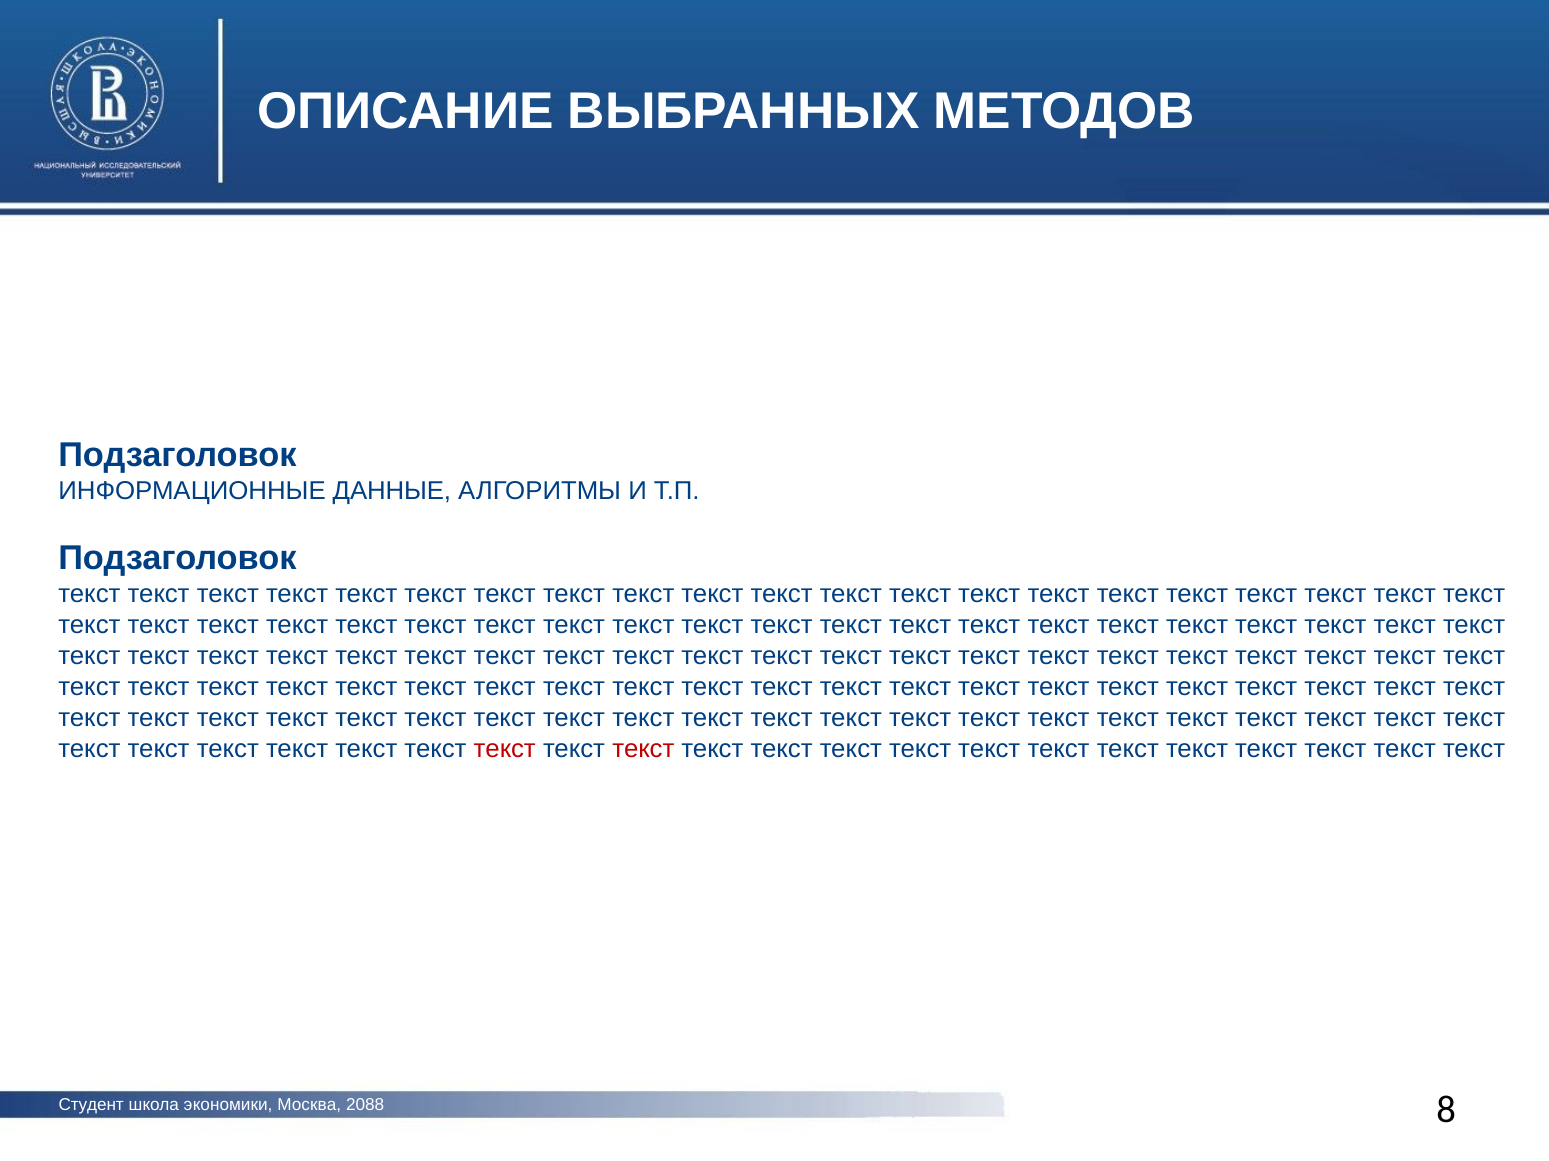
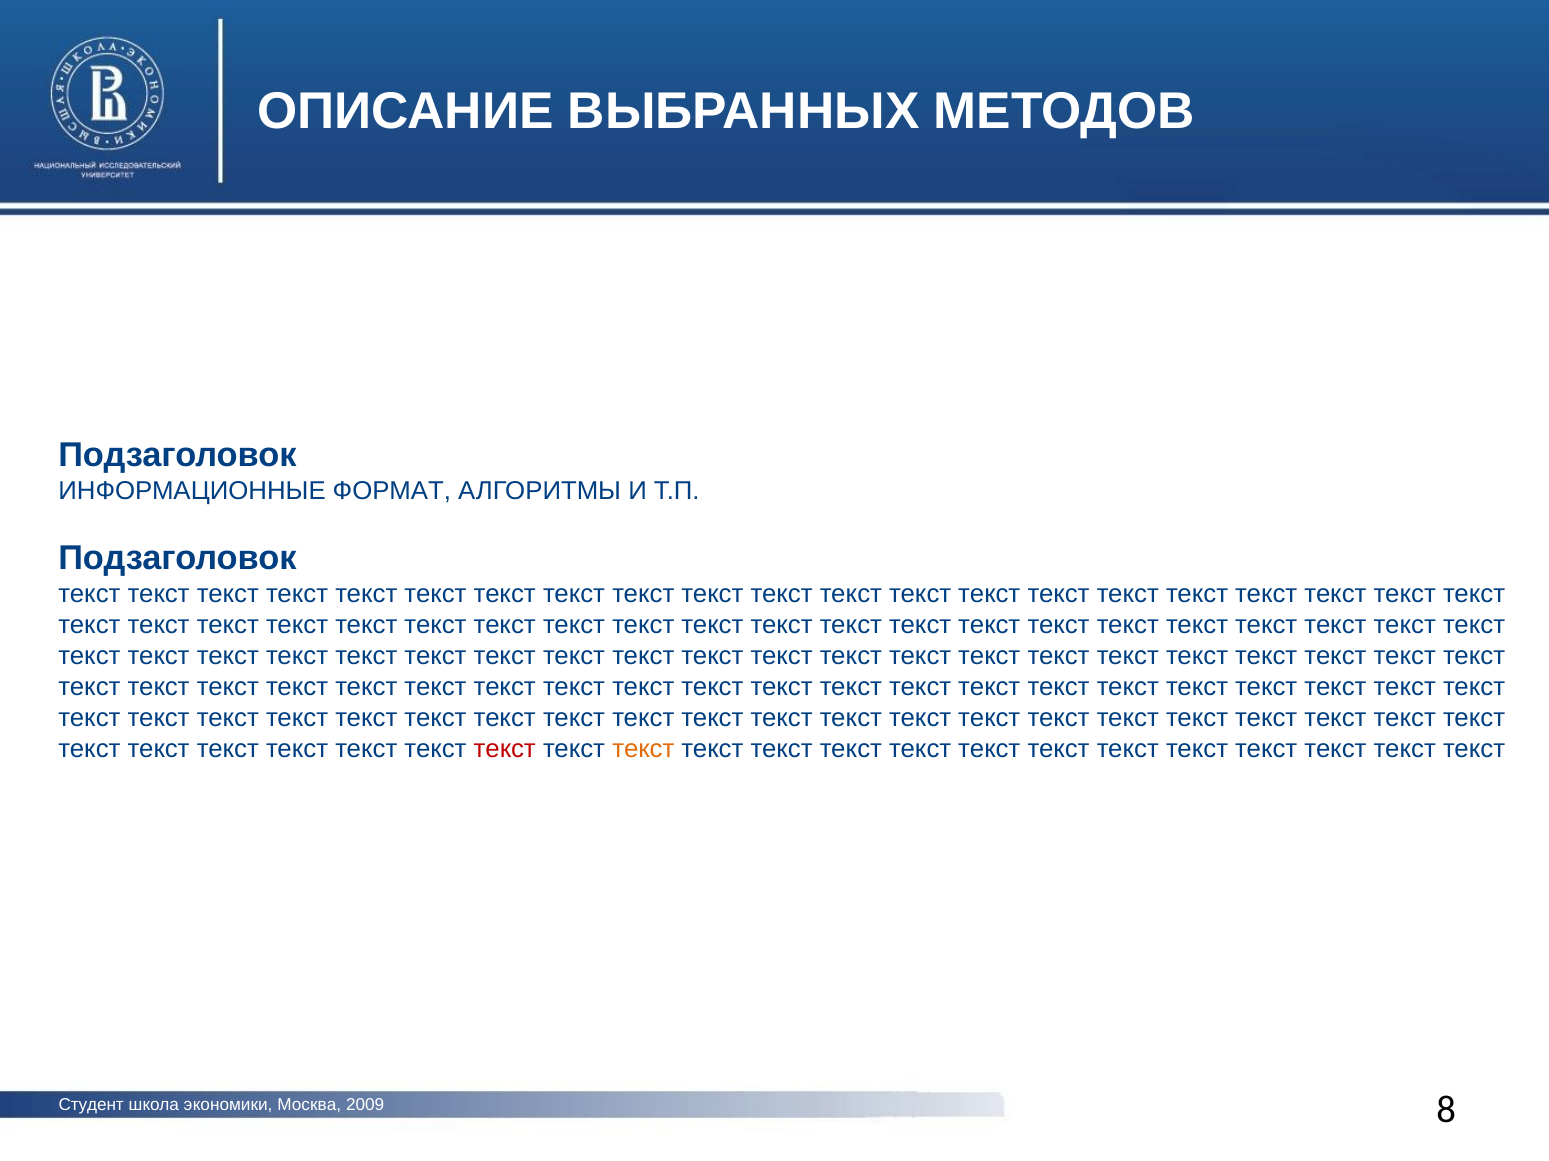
ДАННЫЕ: ДАННЫЕ -> ФОРМАТ
текст at (643, 749) colour: red -> orange
2088: 2088 -> 2009
